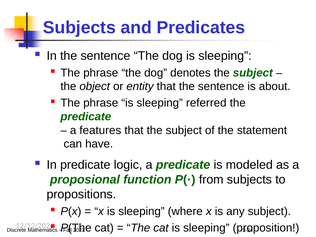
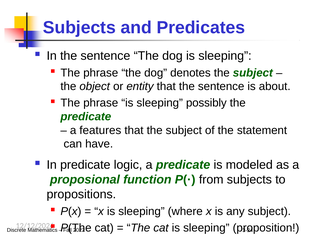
referred: referred -> possibly
